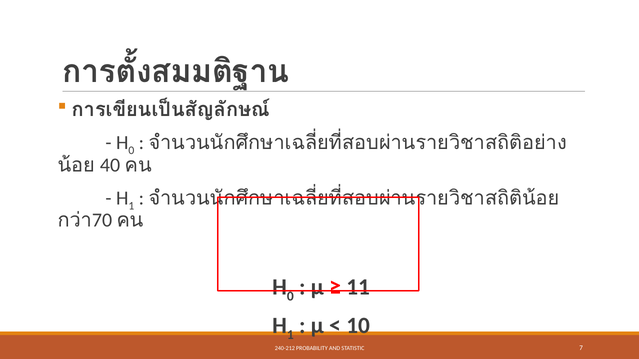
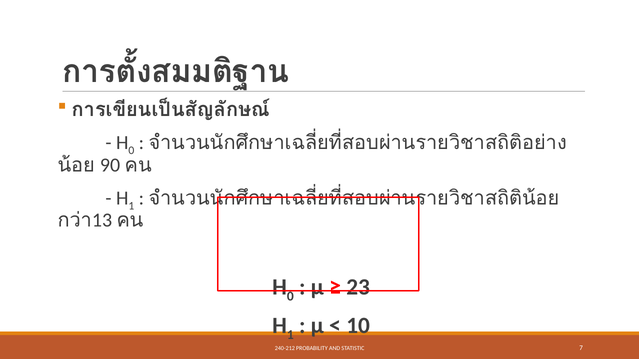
40: 40 -> 90
70: 70 -> 13
11: 11 -> 23
